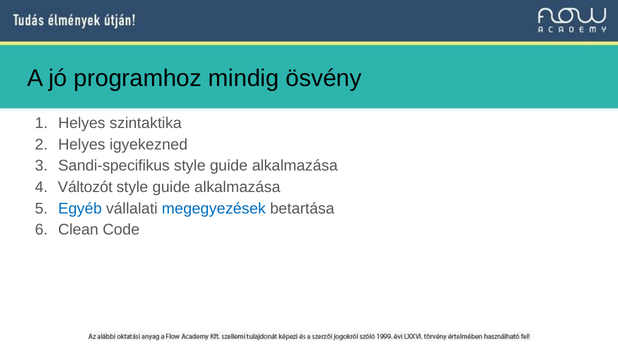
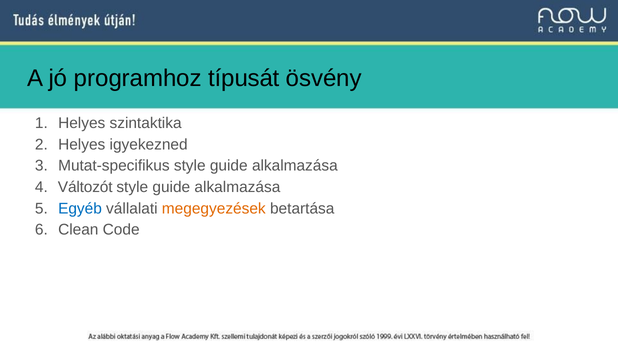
mindig: mindig -> típusát
Sandi-specifikus: Sandi-specifikus -> Mutat-specifikus
megegyezések colour: blue -> orange
